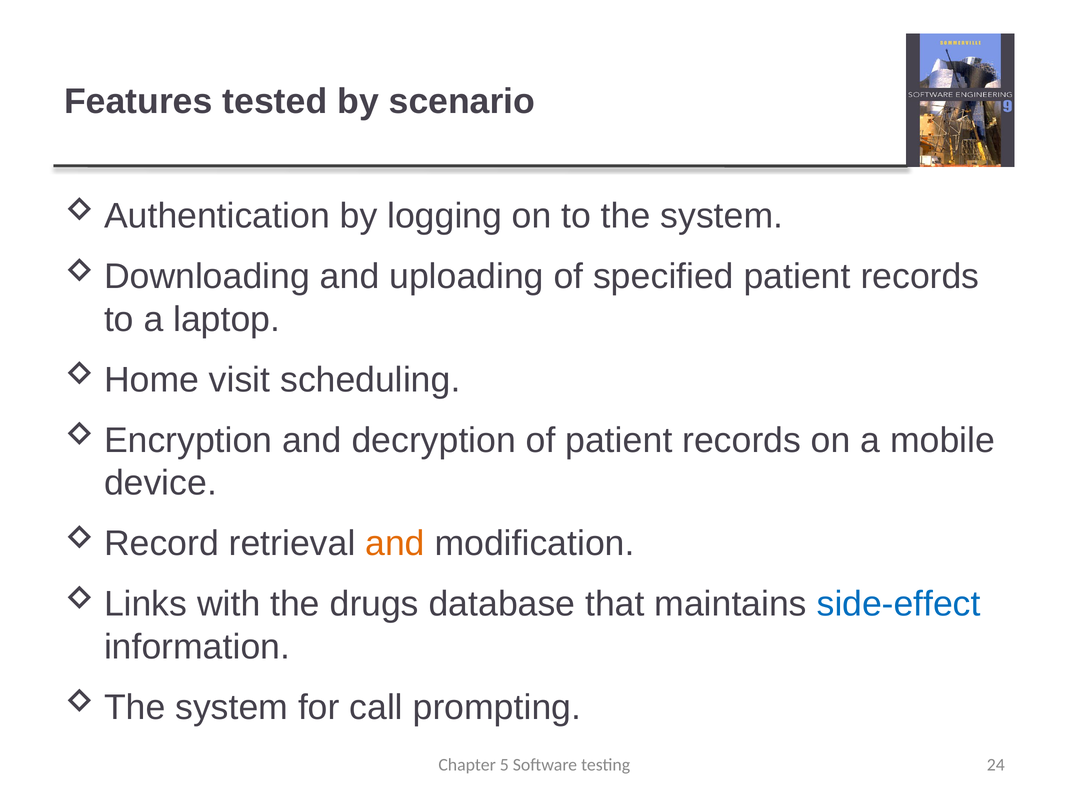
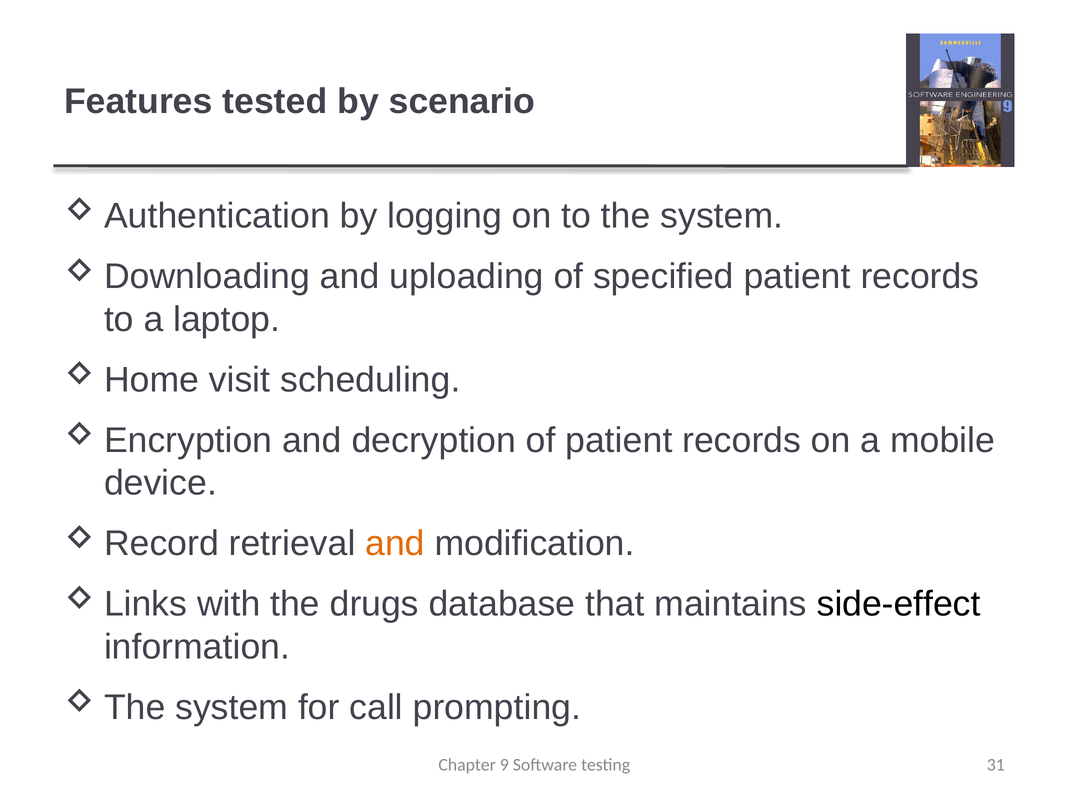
side-effect colour: blue -> black
5: 5 -> 9
24: 24 -> 31
